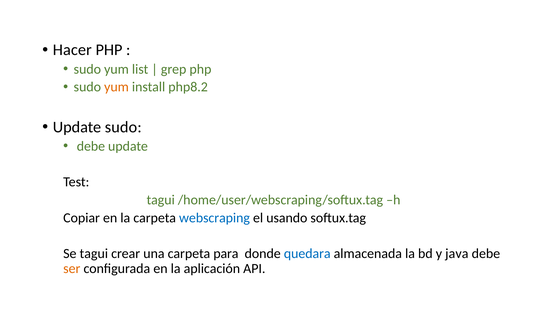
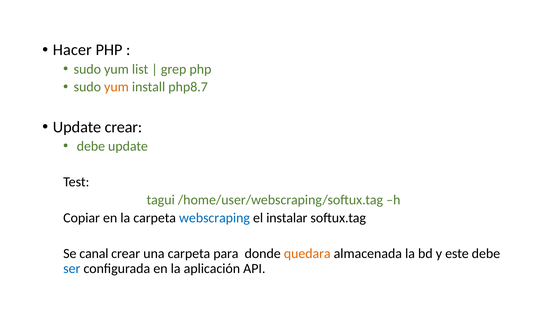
php8.2: php8.2 -> php8.7
Update sudo: sudo -> crear
usando: usando -> instalar
Se tagui: tagui -> canal
quedara colour: blue -> orange
java: java -> este
ser colour: orange -> blue
